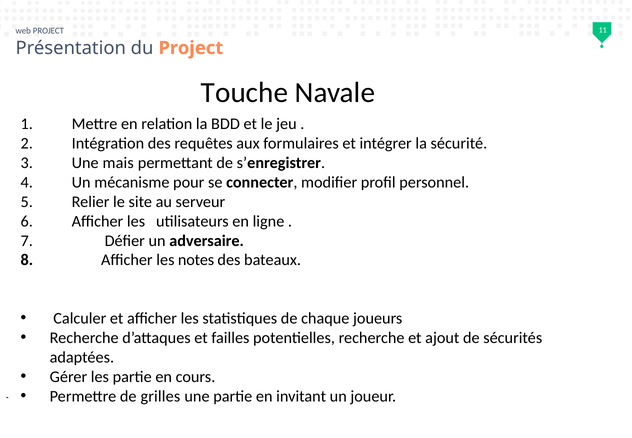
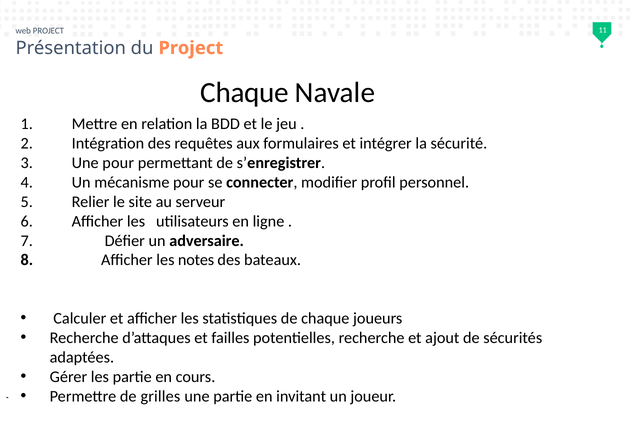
Touche at (245, 92): Touche -> Chaque
Une mais: mais -> pour
